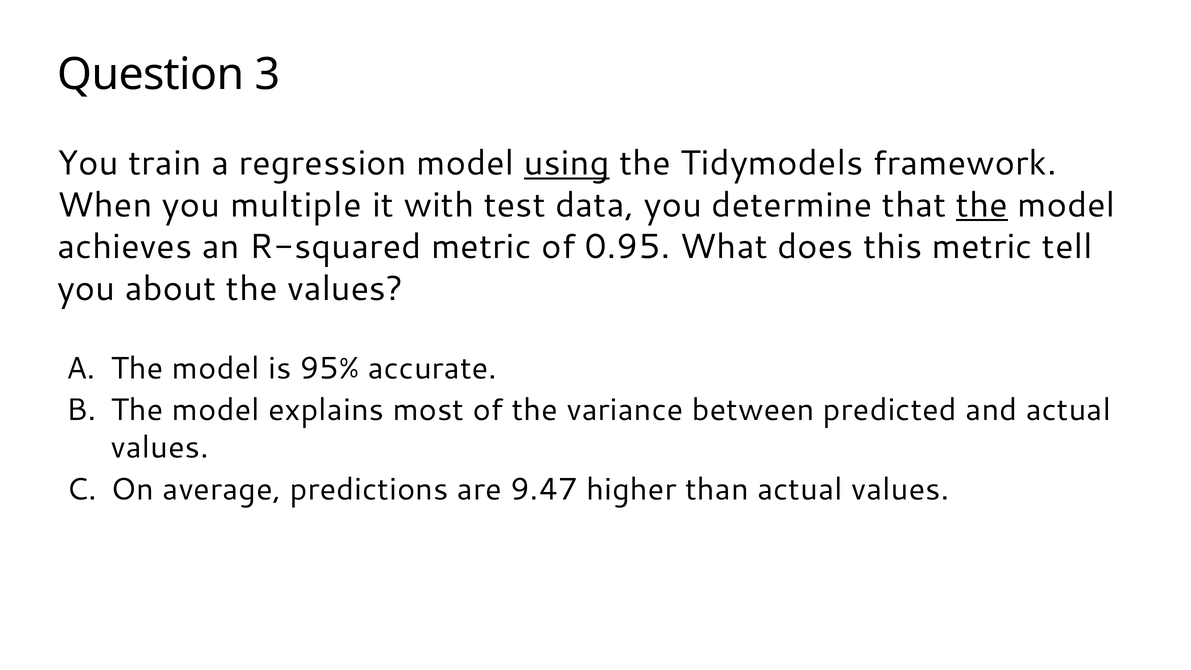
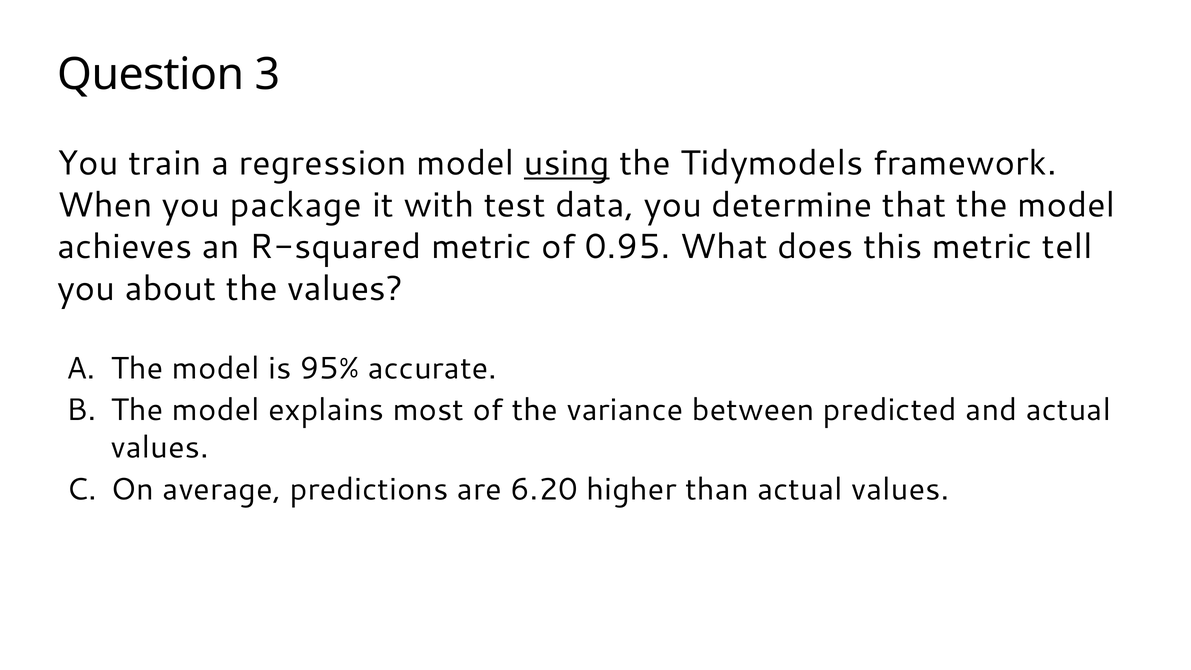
multiple: multiple -> package
the at (982, 205) underline: present -> none
9.47: 9.47 -> 6.20
